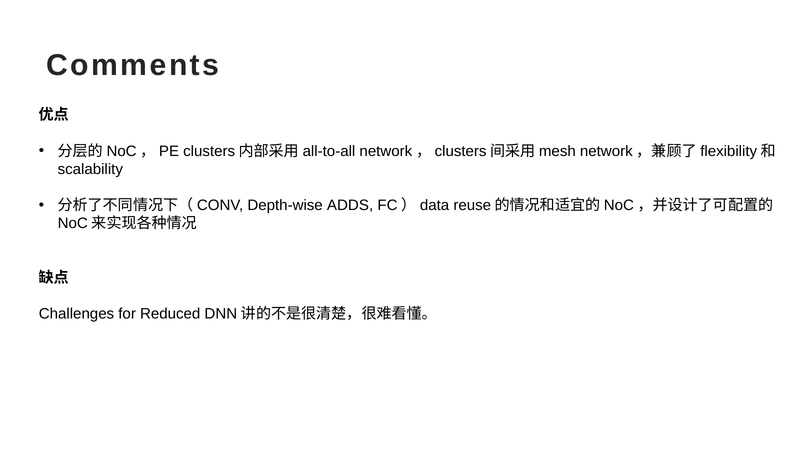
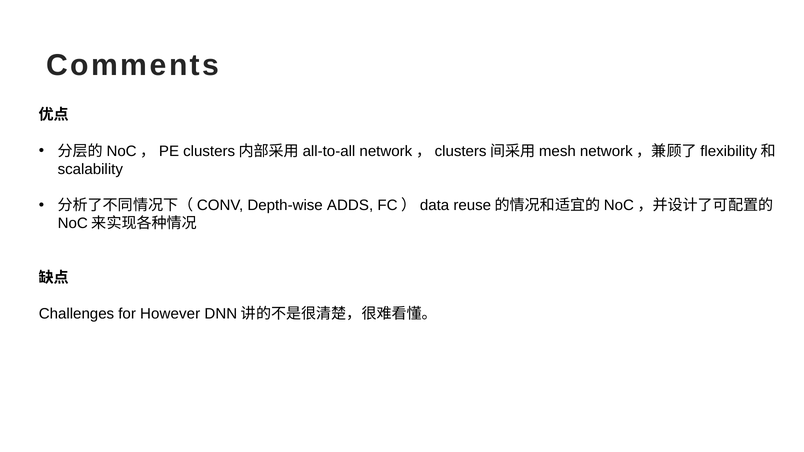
Reduced: Reduced -> However
